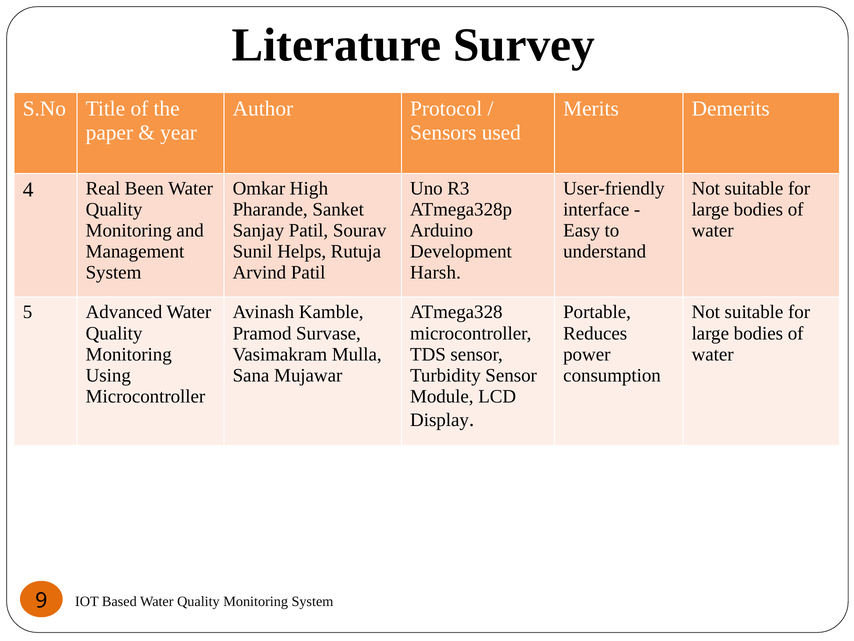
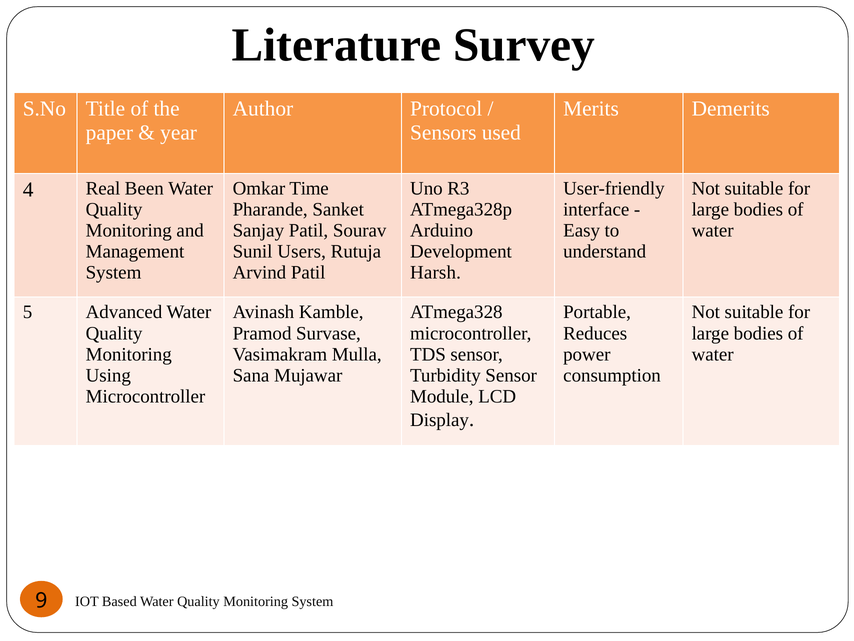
High: High -> Time
Helps: Helps -> Users
